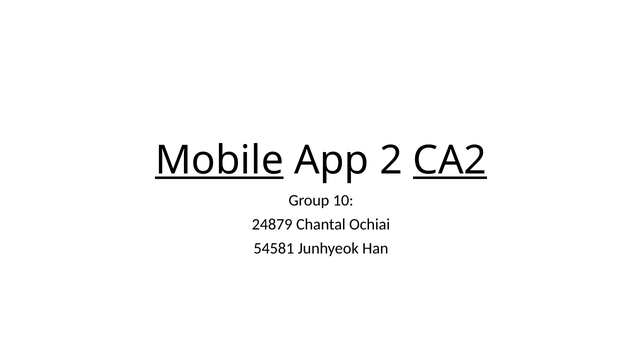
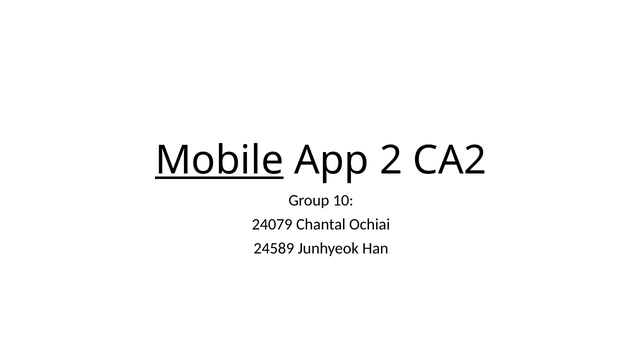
CA2 underline: present -> none
24879: 24879 -> 24079
54581: 54581 -> 24589
